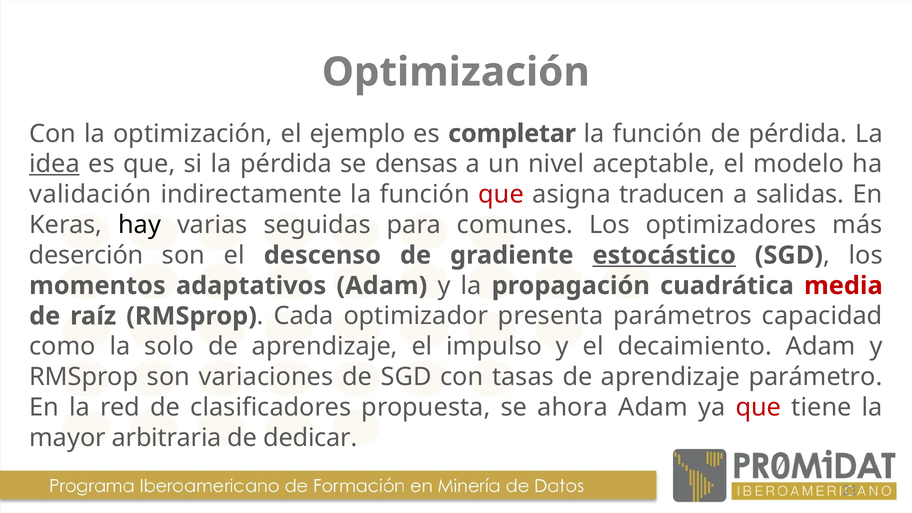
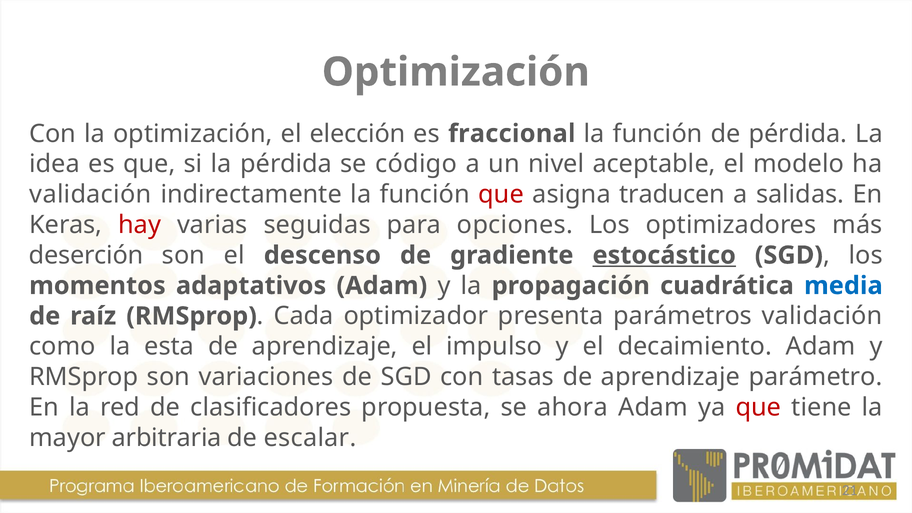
ejemplo: ejemplo -> elección
completar: completar -> fraccional
idea underline: present -> none
densas: densas -> código
hay colour: black -> red
comunes: comunes -> opciones
media colour: red -> blue
parámetros capacidad: capacidad -> validación
solo: solo -> esta
dedicar: dedicar -> escalar
